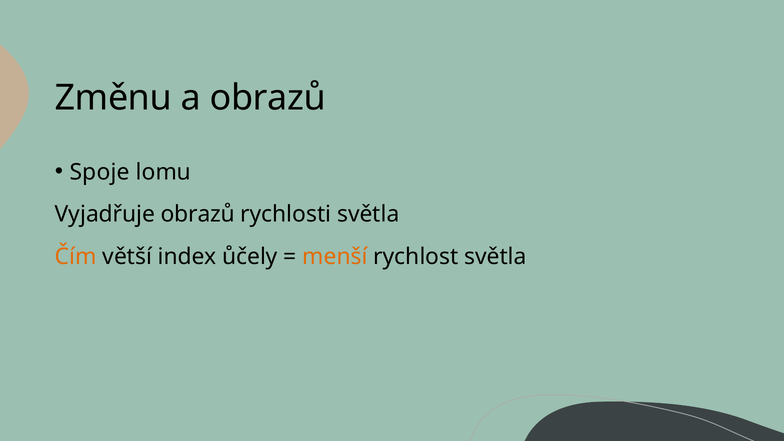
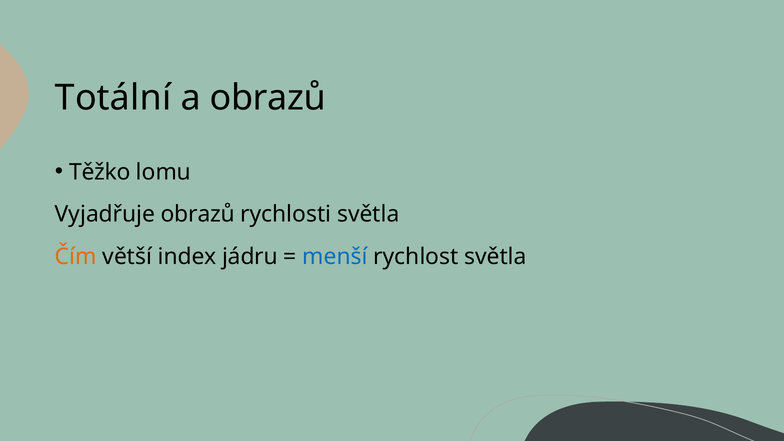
Změnu: Změnu -> Totální
Spoje: Spoje -> Těžko
ůčely: ůčely -> jádru
menší colour: orange -> blue
